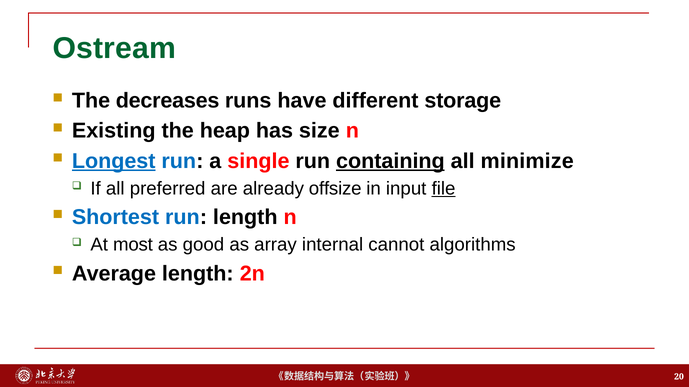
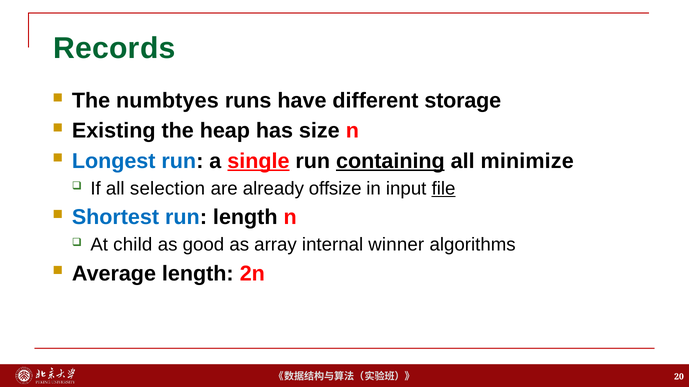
Ostream: Ostream -> Records
decreases: decreases -> numbtyes
Longest underline: present -> none
single underline: none -> present
preferred: preferred -> selection
most: most -> child
cannot: cannot -> winner
